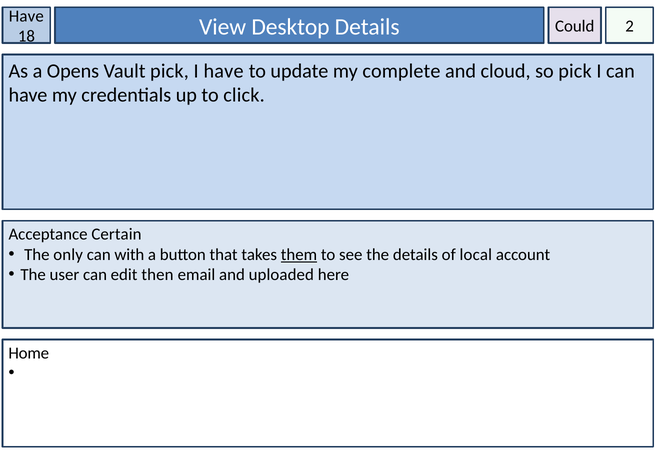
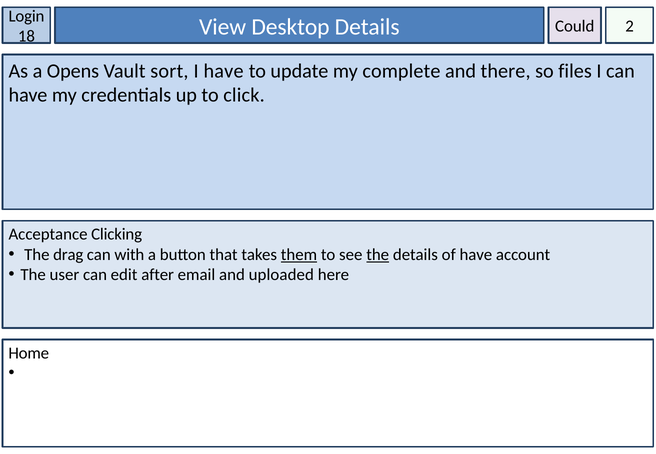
Have at (26, 16): Have -> Login
Vault pick: pick -> sort
cloud: cloud -> there
so pick: pick -> files
Certain: Certain -> Clicking
only: only -> drag
the at (378, 255) underline: none -> present
of local: local -> have
then: then -> after
